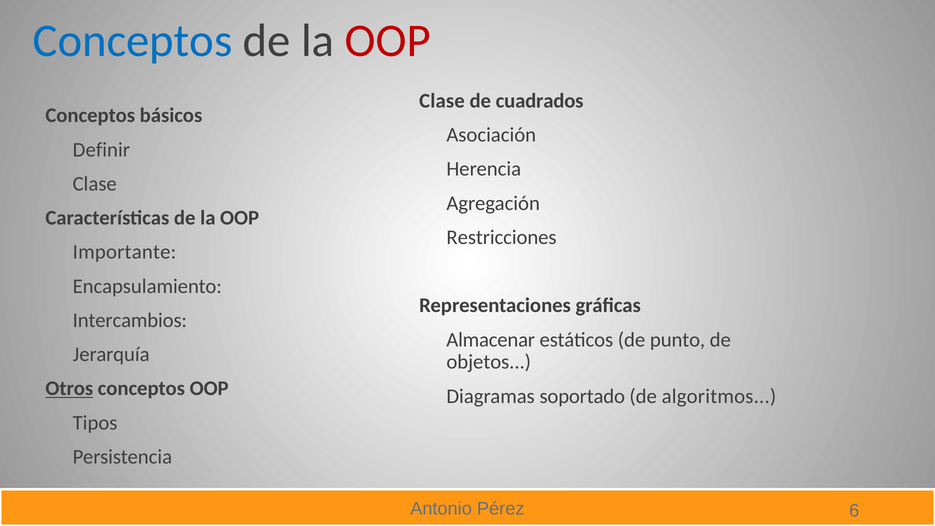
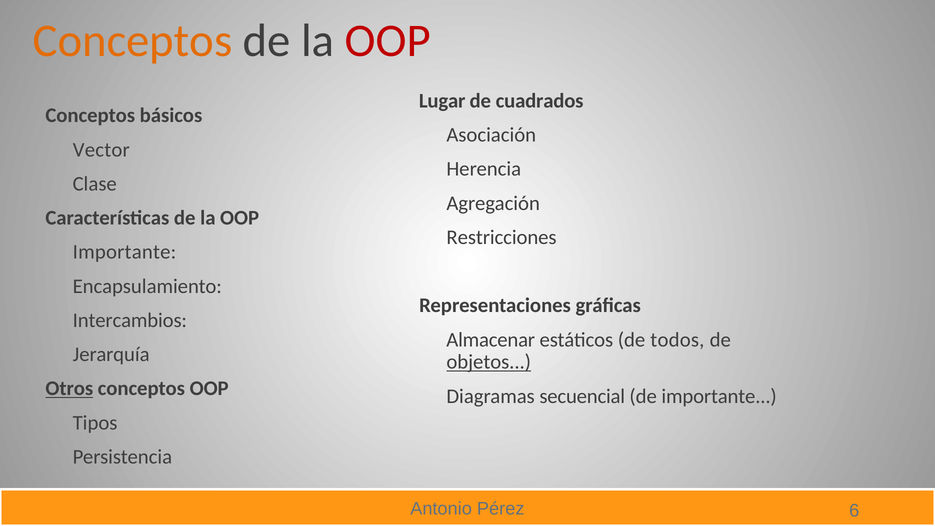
Conceptos at (133, 41) colour: blue -> orange
Clase at (442, 101): Clase -> Lugar
Definir: Definir -> Vector
punto: punto -> todos
objetos underline: none -> present
soportado: soportado -> secuencial
de algoritmos: algoritmos -> importante
